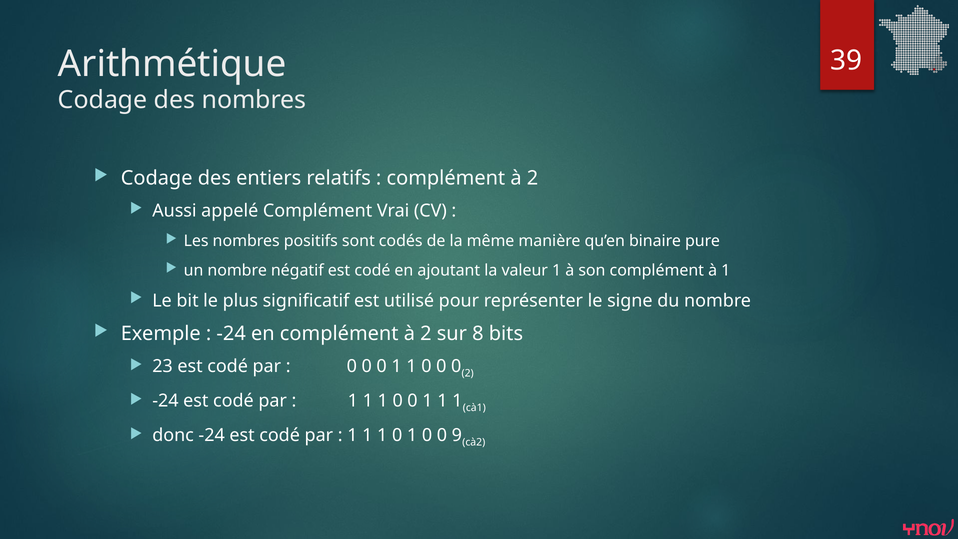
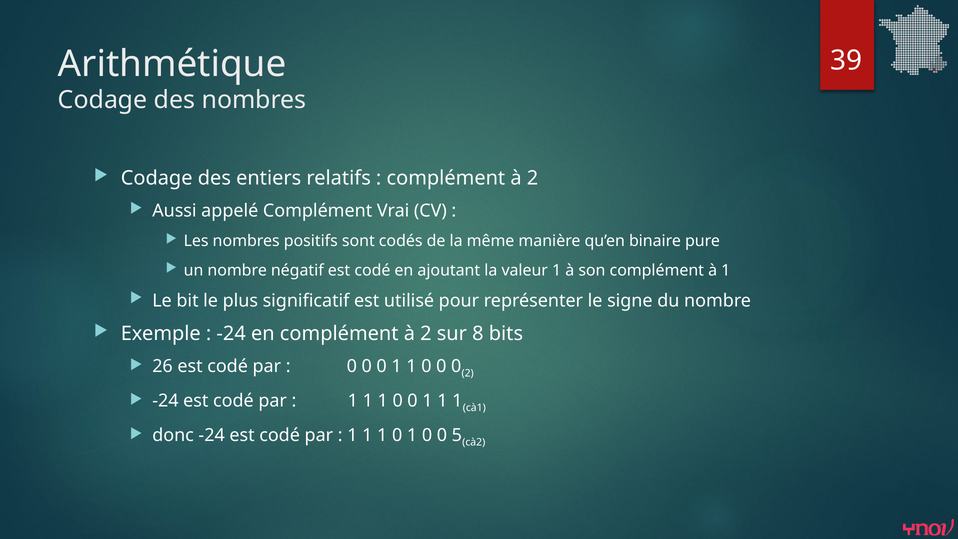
23: 23 -> 26
9: 9 -> 5
